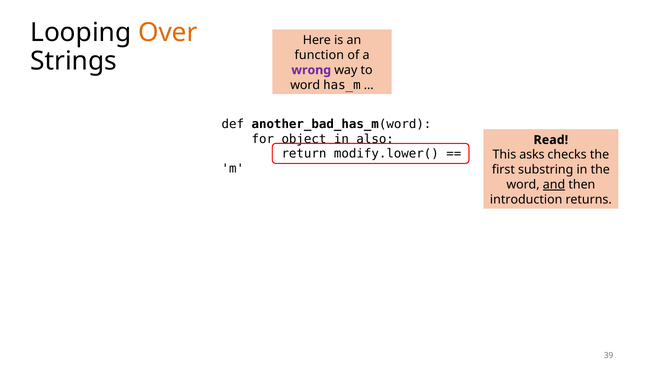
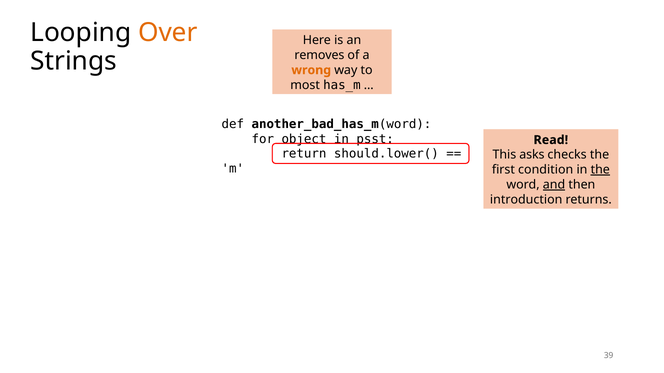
function: function -> removes
wrong colour: purple -> orange
word at (305, 85): word -> most
also: also -> psst
modify.lower(: modify.lower( -> should.lower(
substring: substring -> condition
the at (600, 170) underline: none -> present
